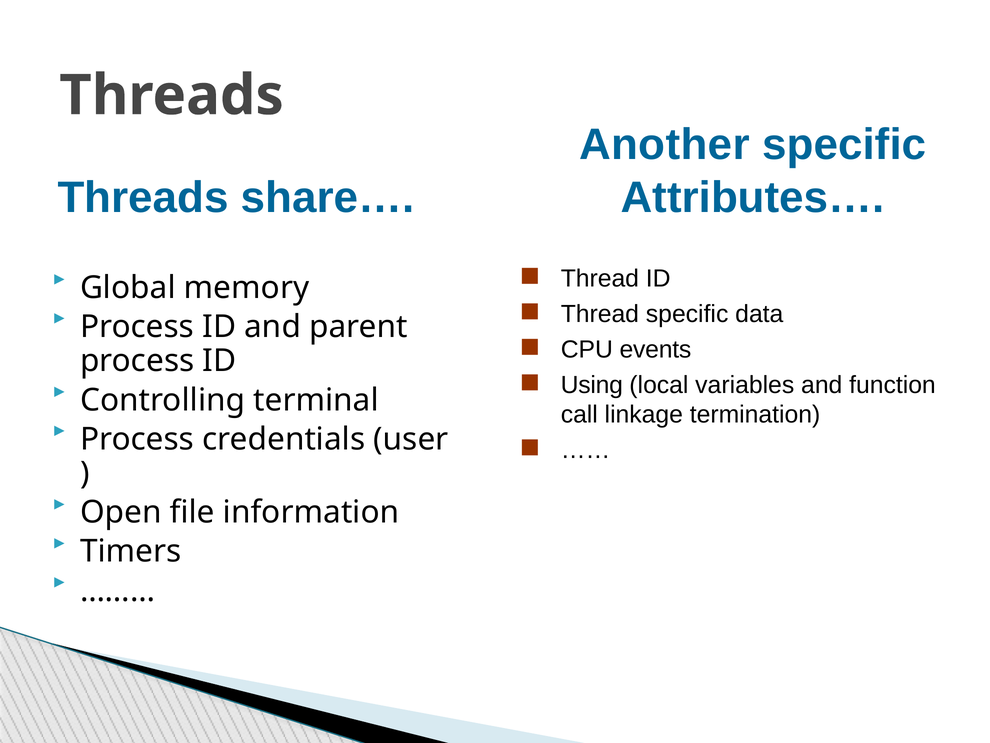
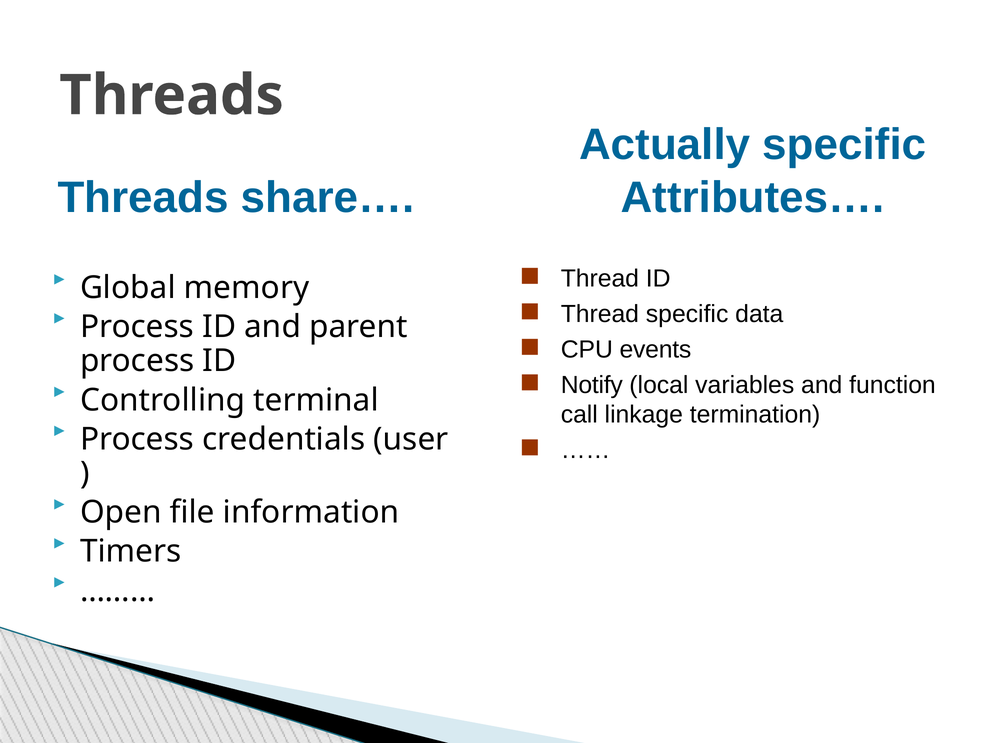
Another: Another -> Actually
Using: Using -> Notify
